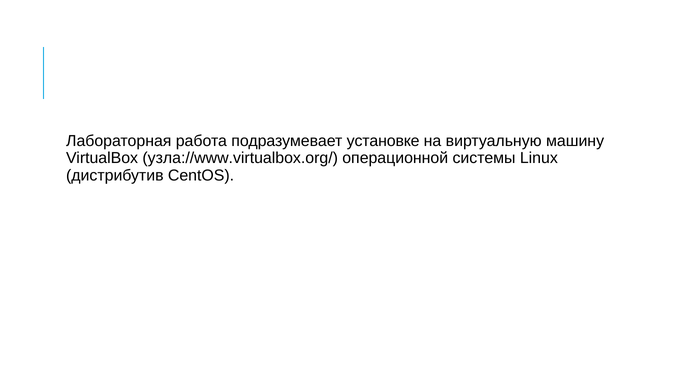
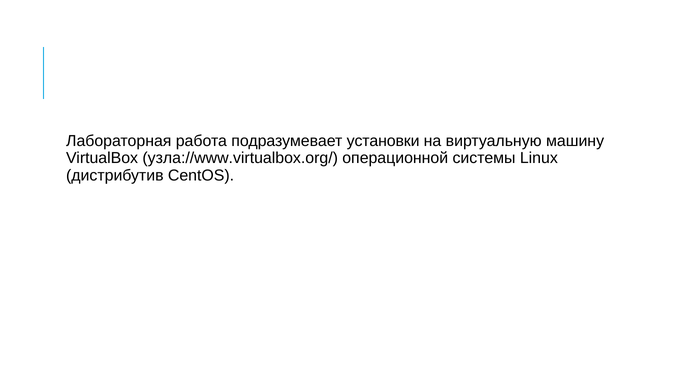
установке: установке -> установки
